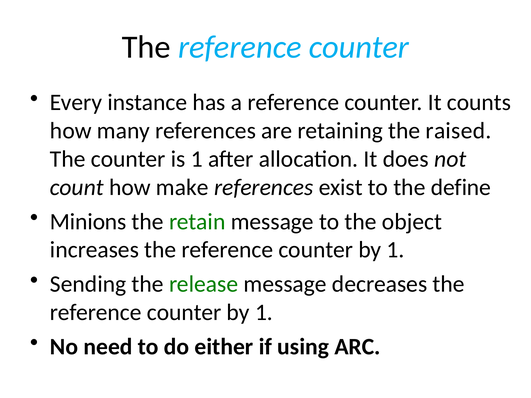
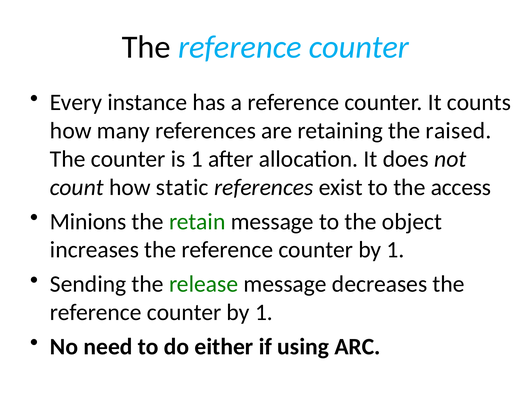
make: make -> static
define: define -> access
